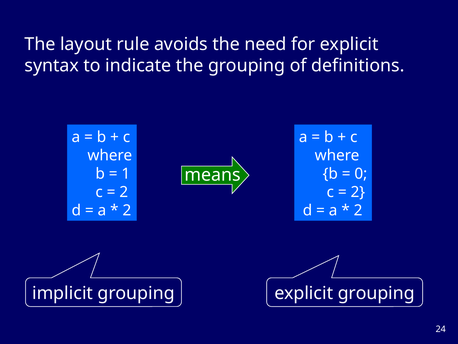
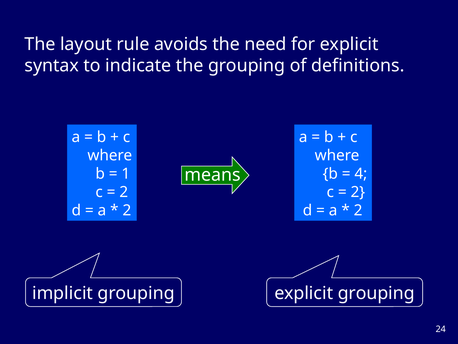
0: 0 -> 4
